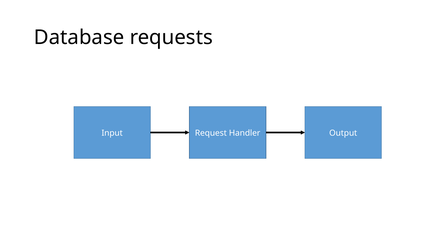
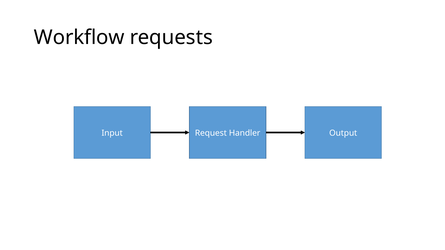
Database: Database -> Workflow
